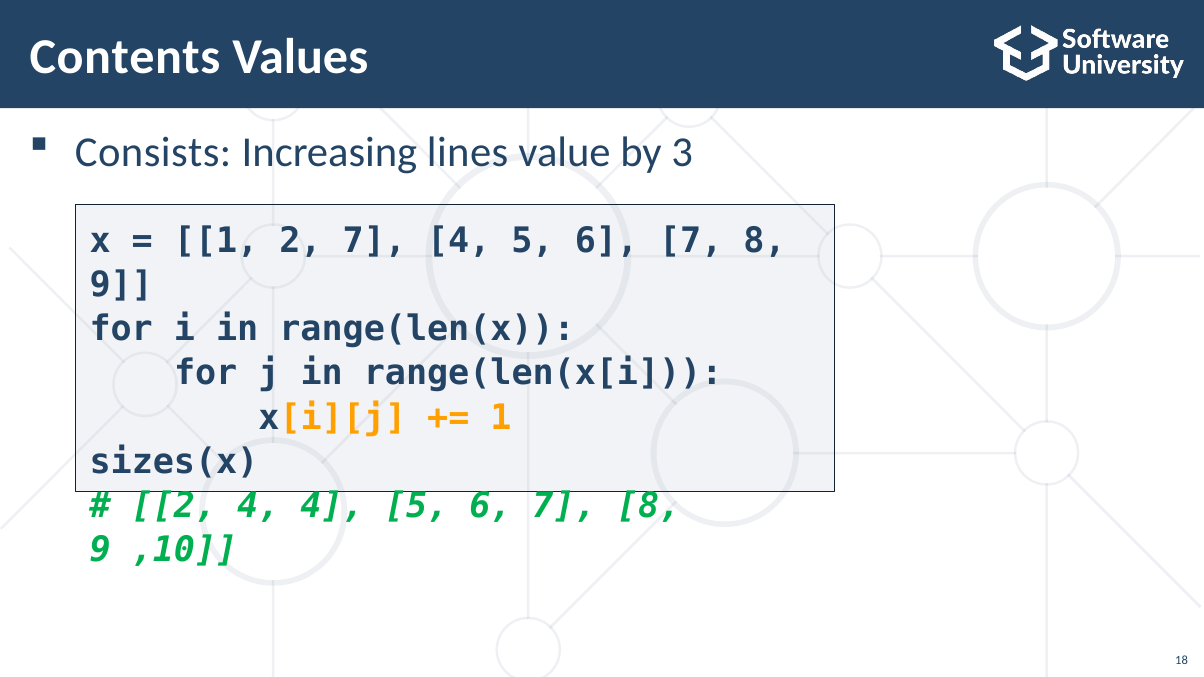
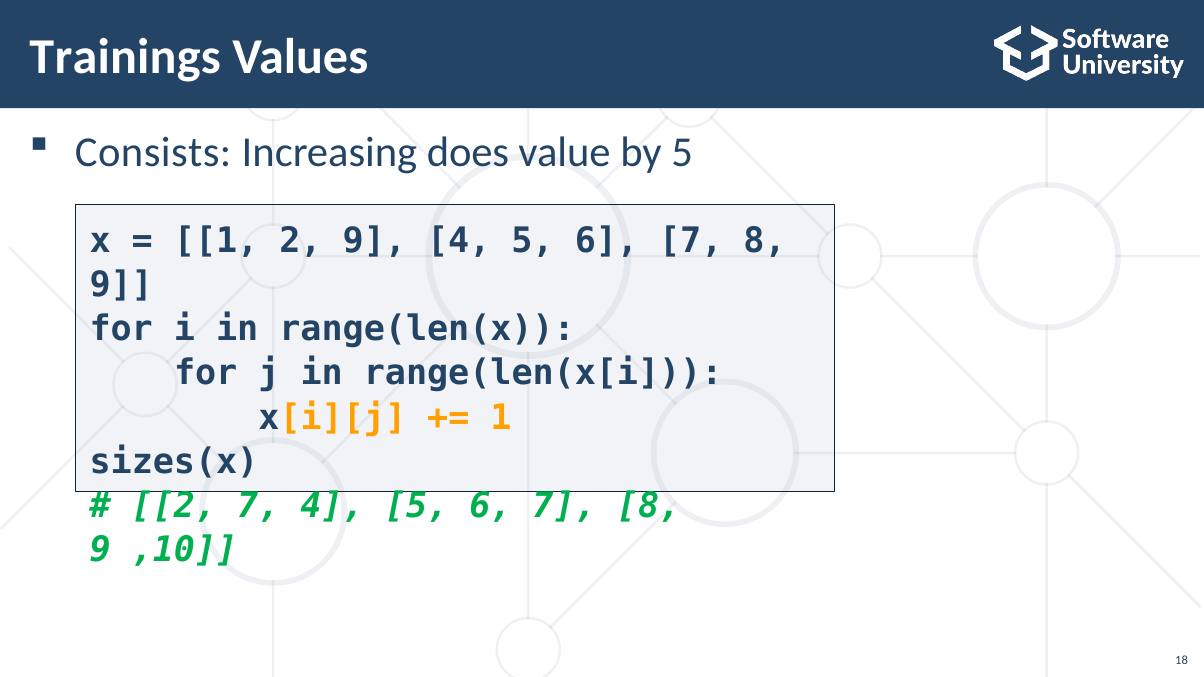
Contents: Contents -> Trainings
lines: lines -> does
by 3: 3 -> 5
2 7: 7 -> 9
2 4: 4 -> 7
